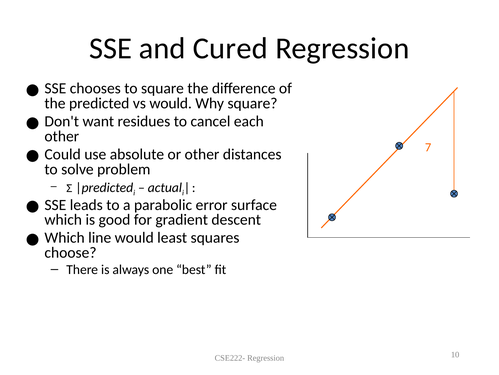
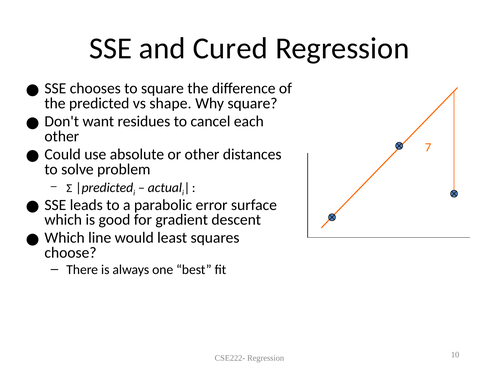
vs would: would -> shape
